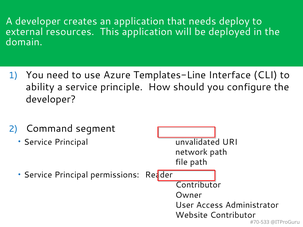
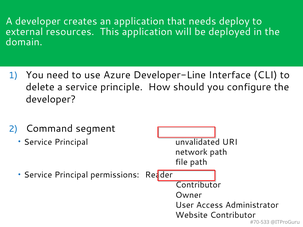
Templates-Line: Templates-Line -> Developer-Line
ability: ability -> delete
